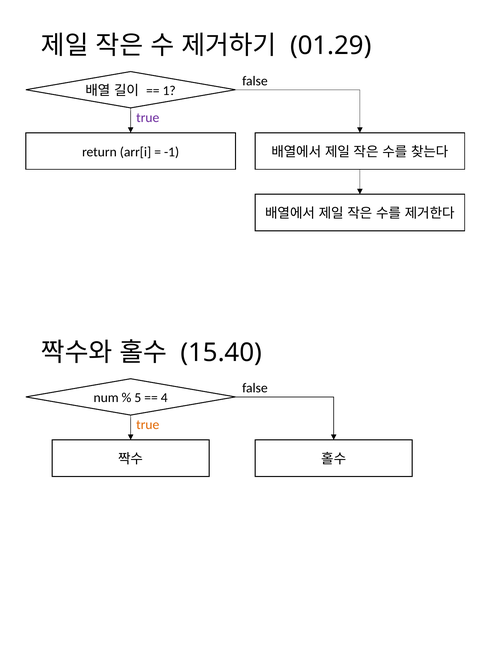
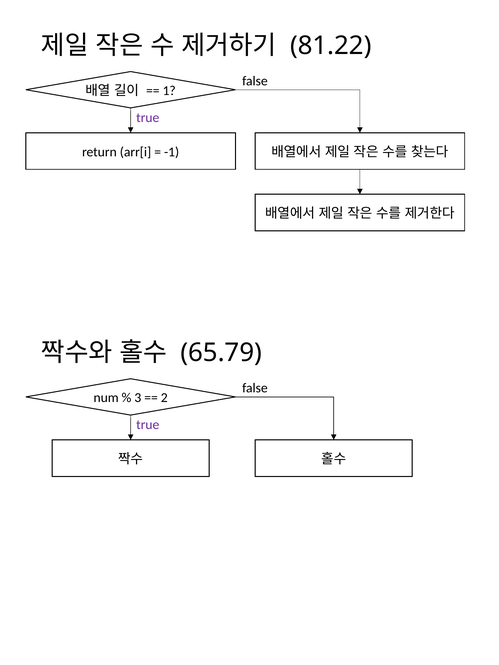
01.29: 01.29 -> 81.22
15.40: 15.40 -> 65.79
5: 5 -> 3
4: 4 -> 2
true at (148, 425) colour: orange -> purple
